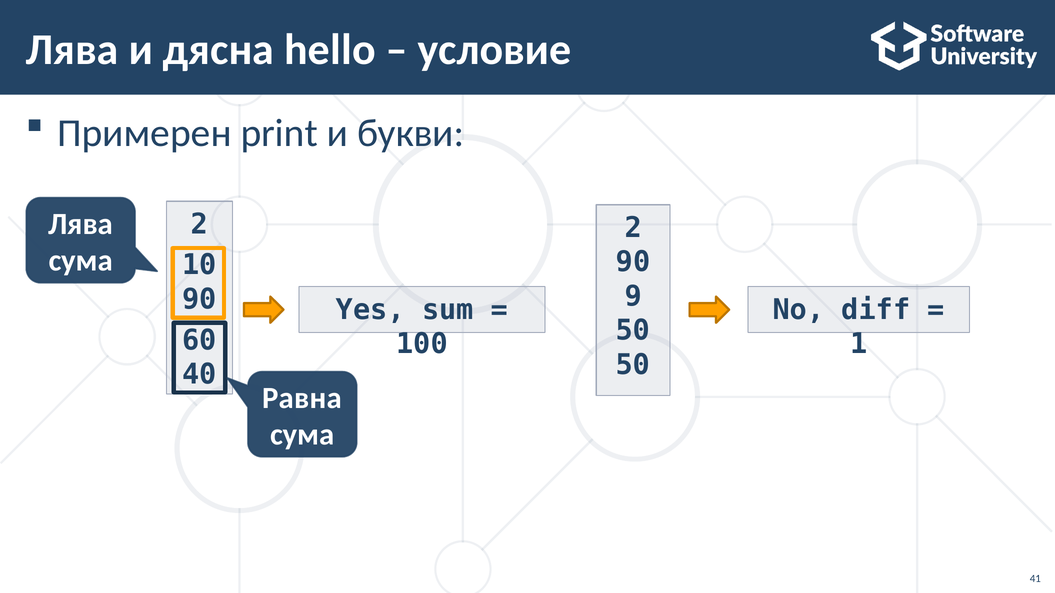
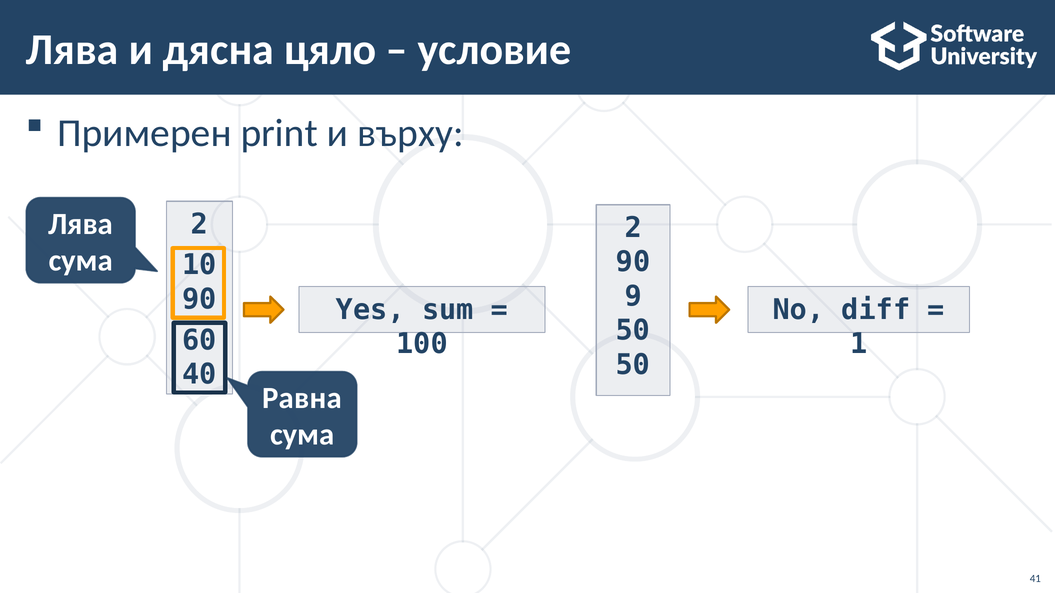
hello: hello -> цяло
букви: букви -> върху
